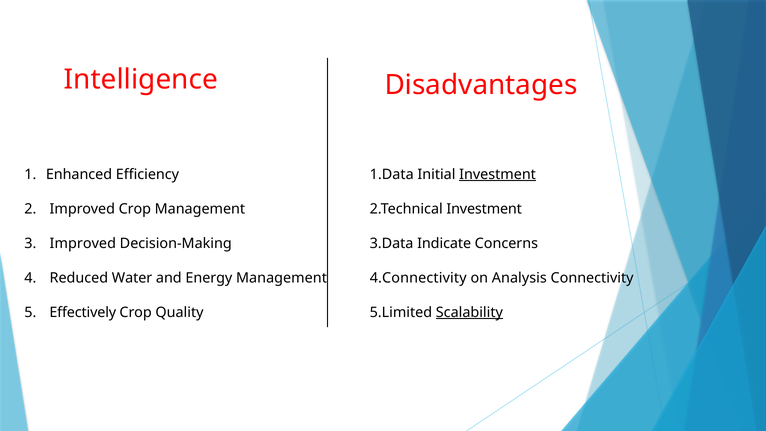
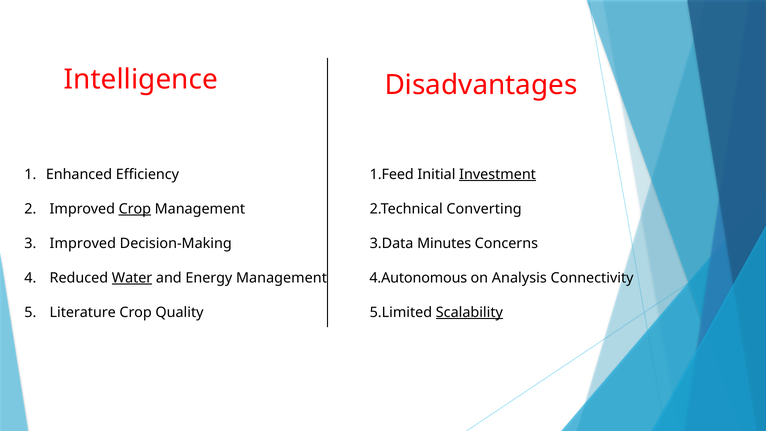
1.Data: 1.Data -> 1.Feed
Crop at (135, 209) underline: none -> present
2.Technical Investment: Investment -> Converting
Indicate: Indicate -> Minutes
Water underline: none -> present
4.Connectivity: 4.Connectivity -> 4.Autonomous
Effectively: Effectively -> Literature
